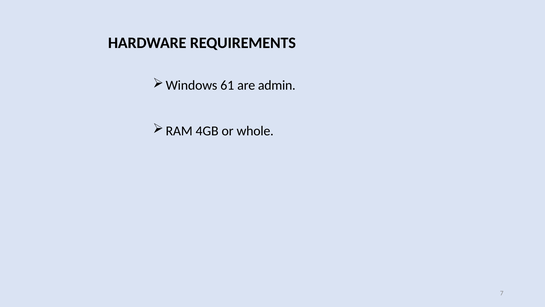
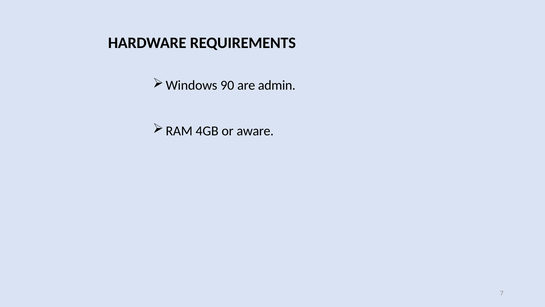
61: 61 -> 90
whole: whole -> aware
